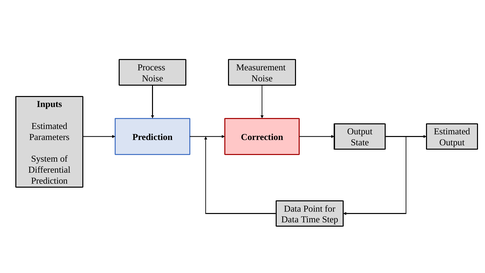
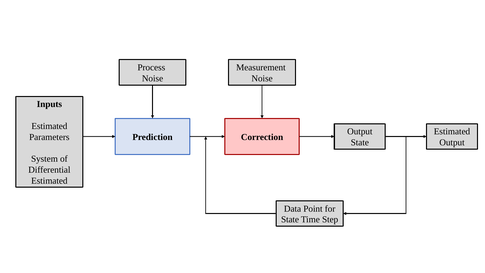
Prediction at (49, 181): Prediction -> Estimated
Data at (290, 219): Data -> State
